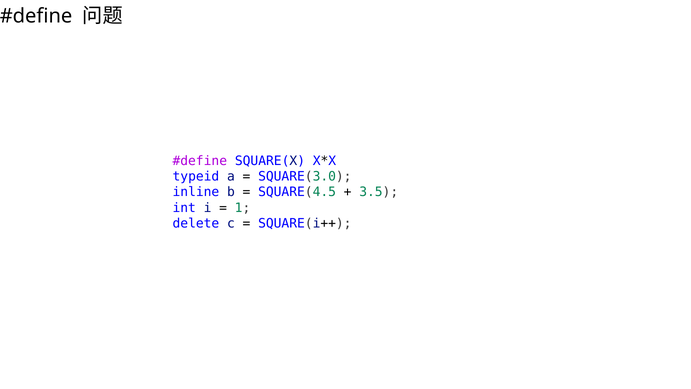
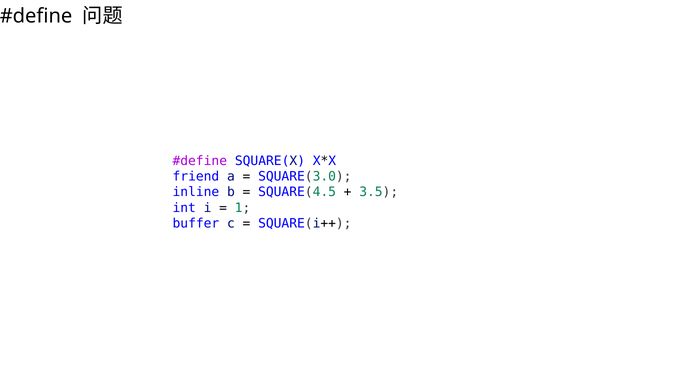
typeid: typeid -> friend
delete: delete -> buffer
